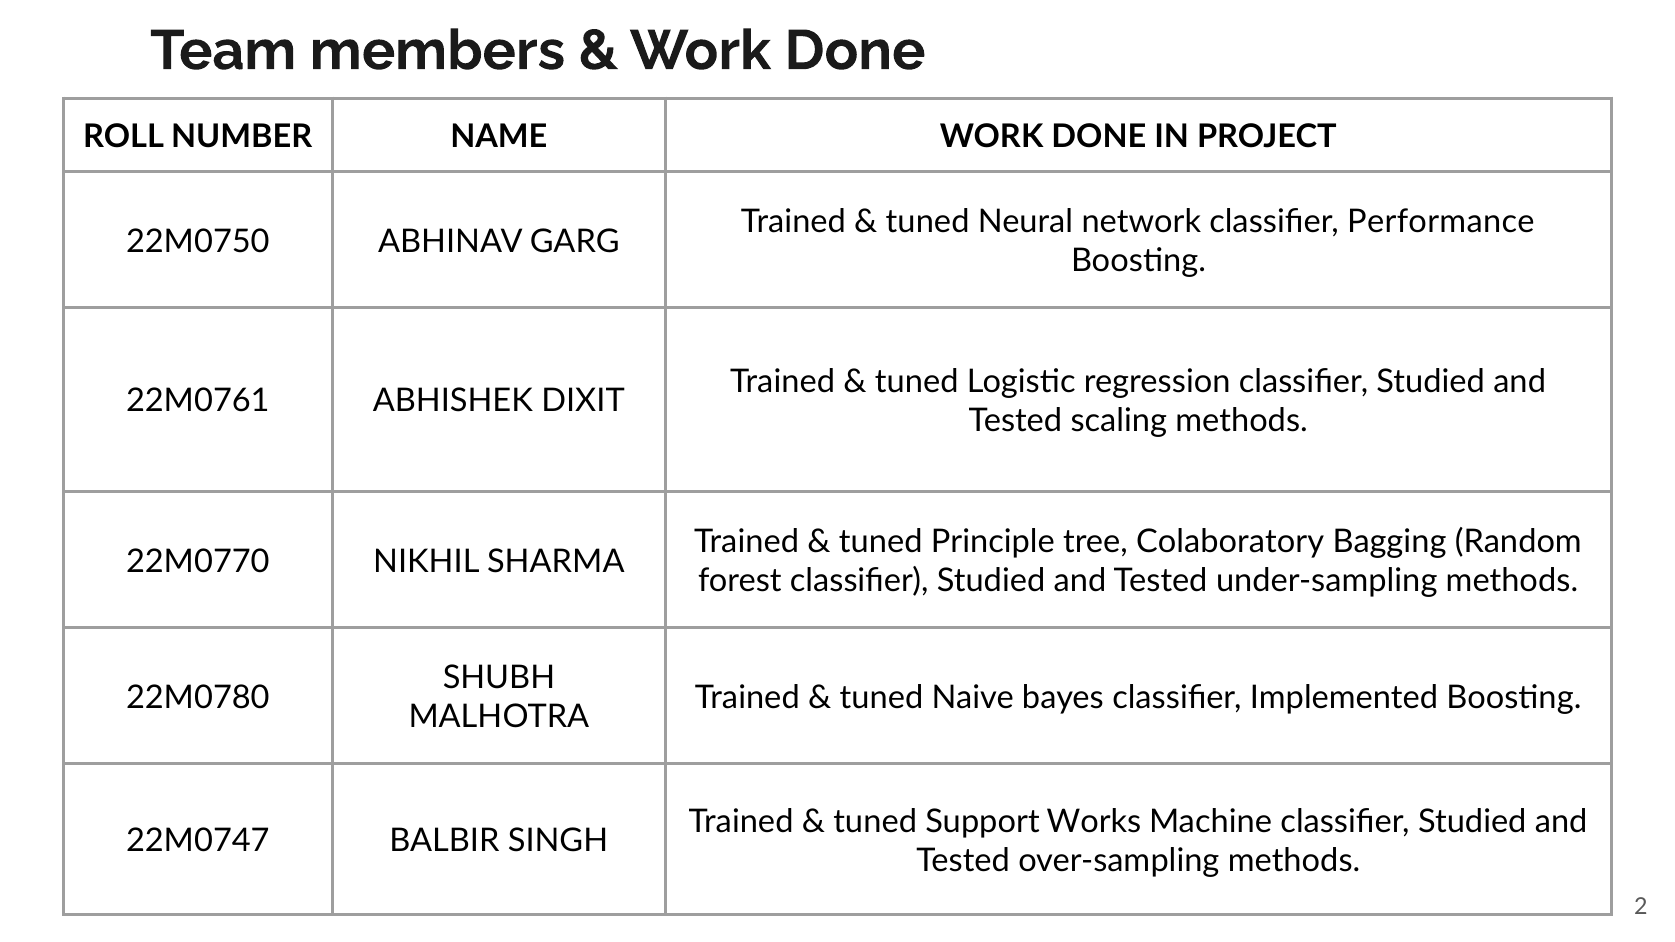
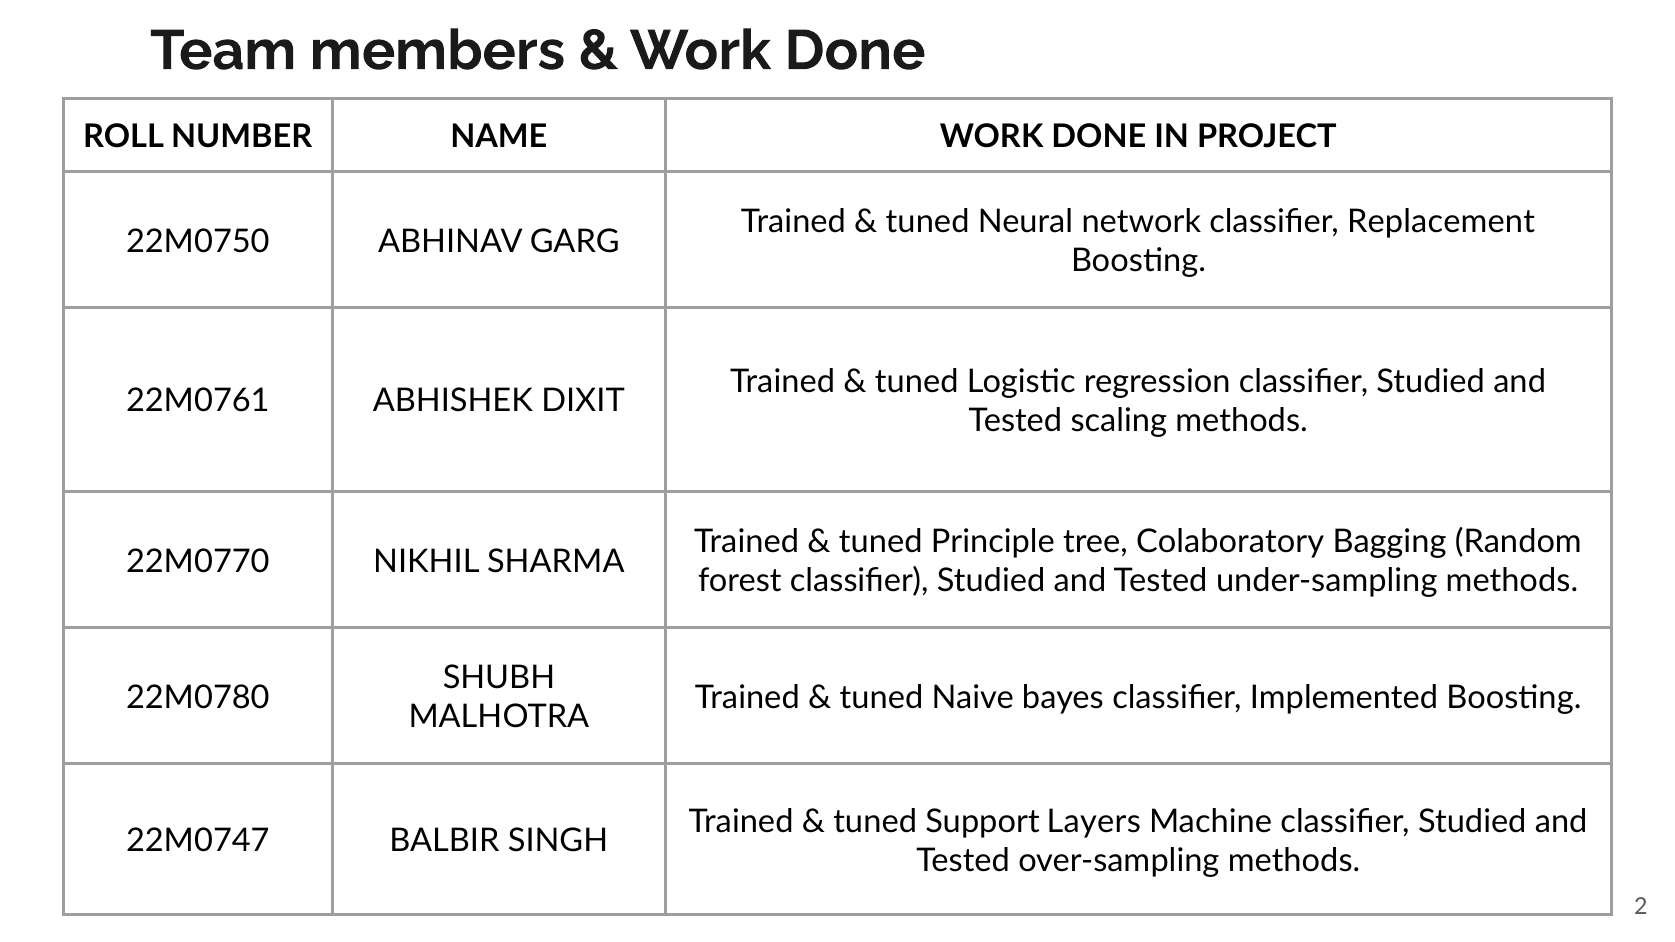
Performance: Performance -> Replacement
Works: Works -> Layers
